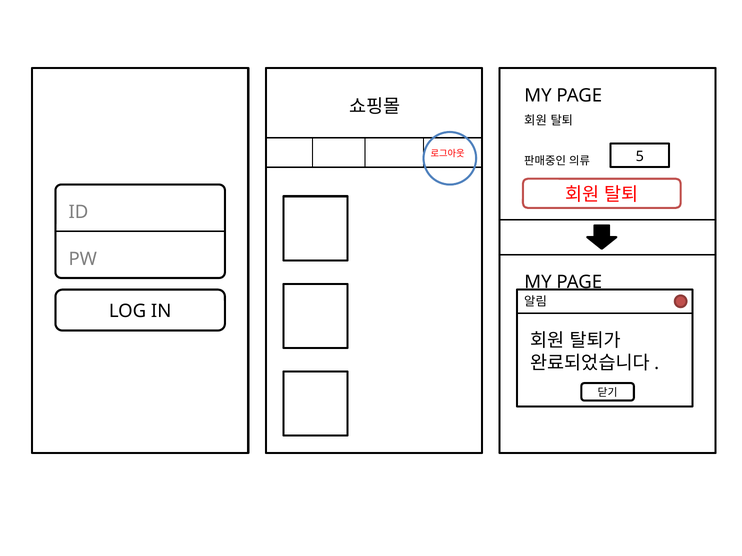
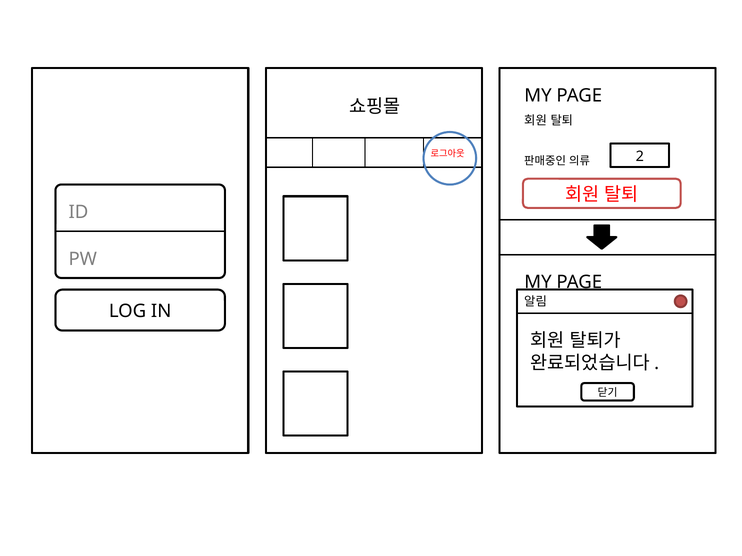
5: 5 -> 2
